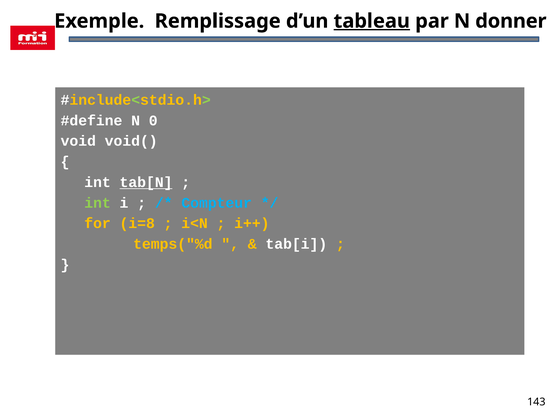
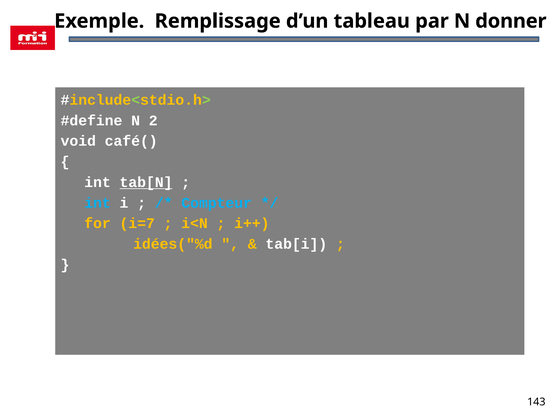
tableau underline: present -> none
0: 0 -> 2
void(: void( -> café(
int at (98, 203) colour: light green -> light blue
i=8: i=8 -> i=7
temps("%d: temps("%d -> idées("%d
